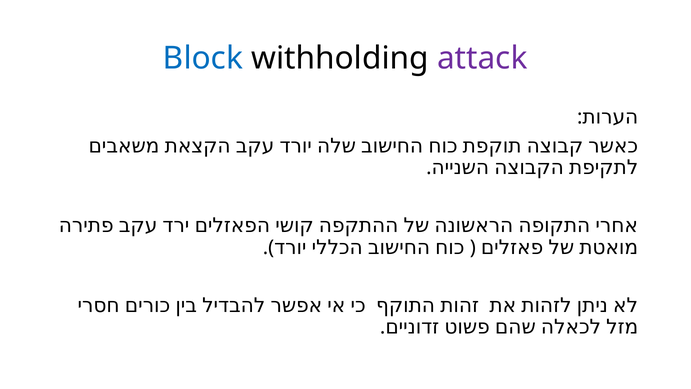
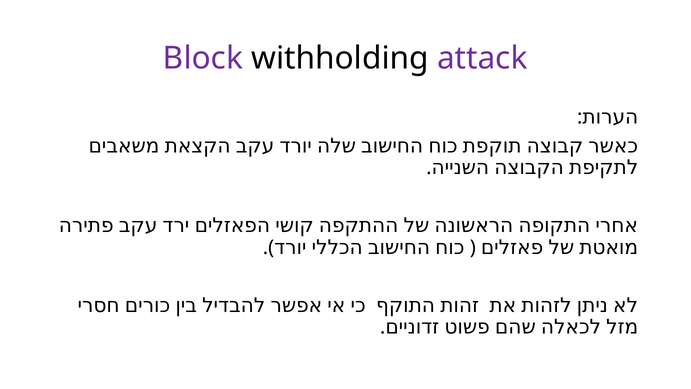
Block colour: blue -> purple
